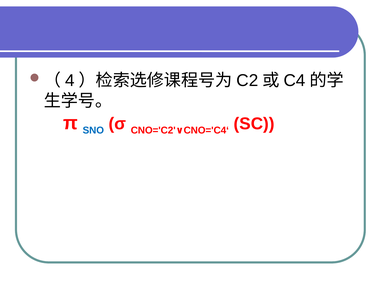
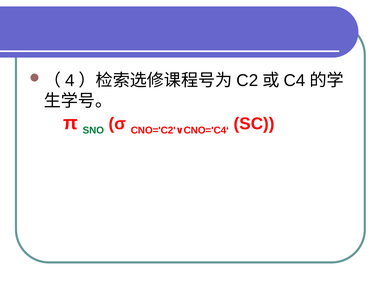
SNO colour: blue -> green
